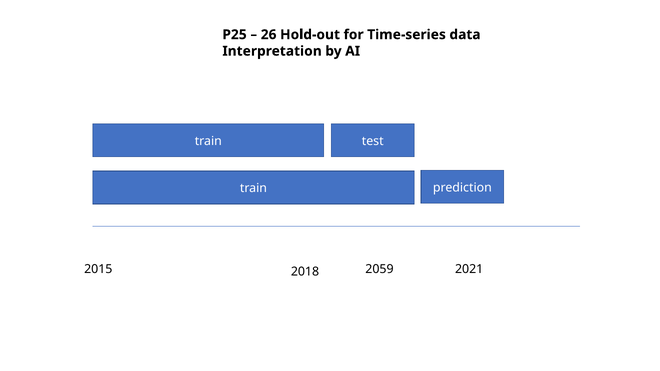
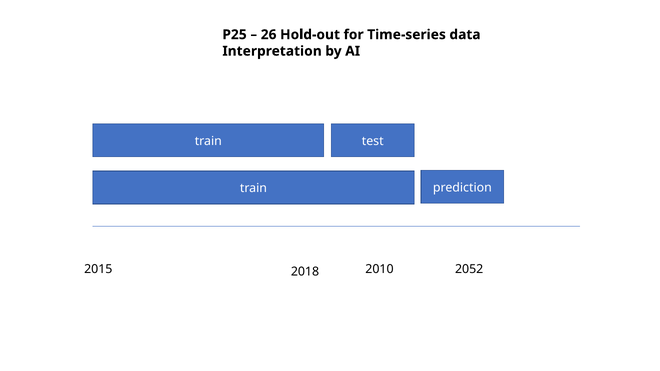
2059: 2059 -> 2010
2021: 2021 -> 2052
